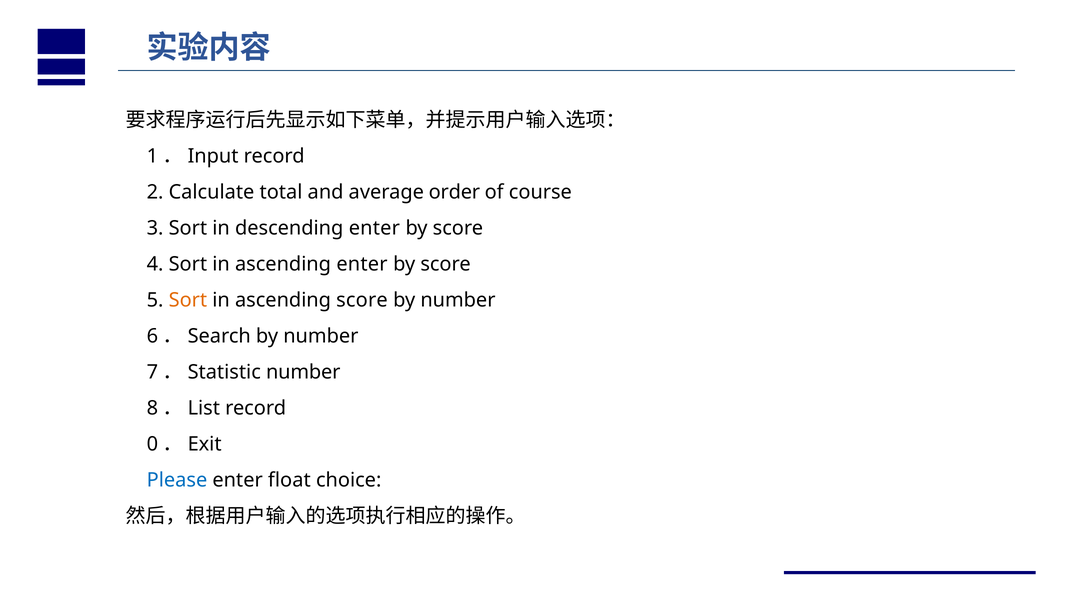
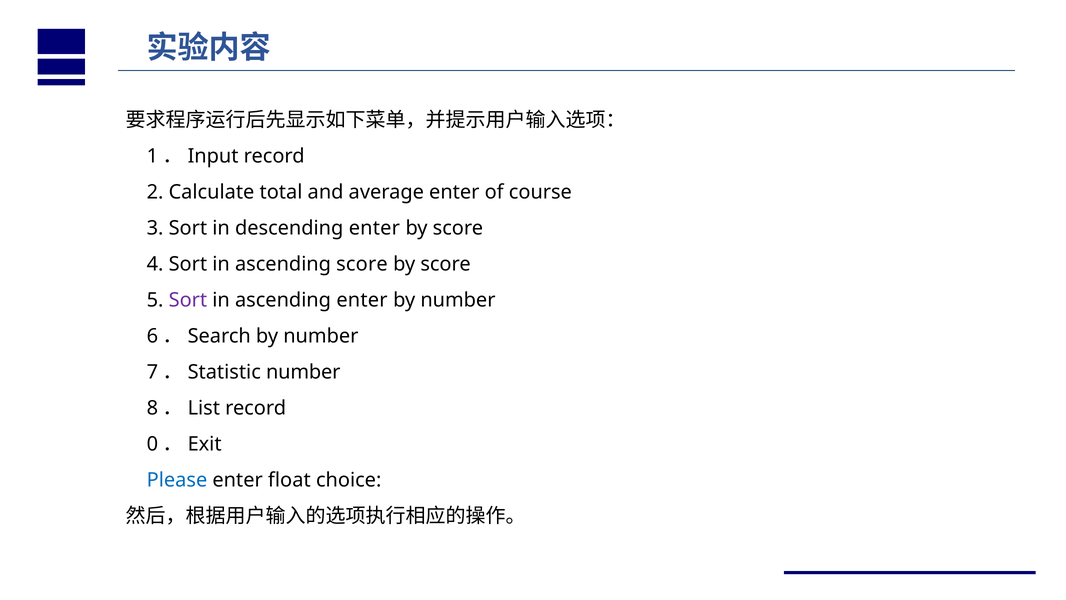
average order: order -> enter
ascending enter: enter -> score
Sort at (188, 300) colour: orange -> purple
ascending score: score -> enter
